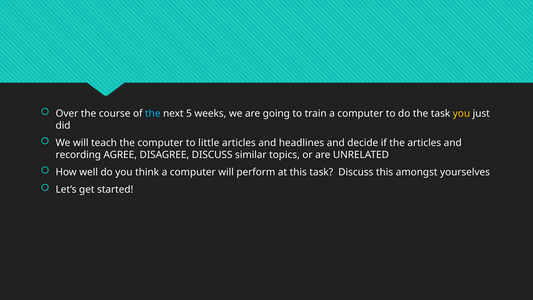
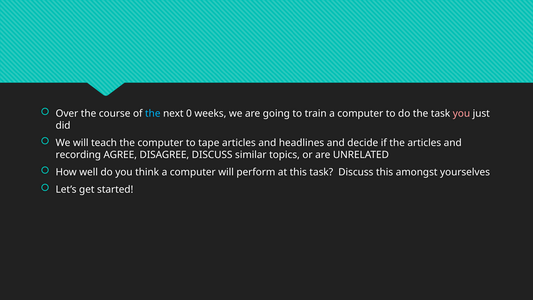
5: 5 -> 0
you at (461, 113) colour: yellow -> pink
little: little -> tape
